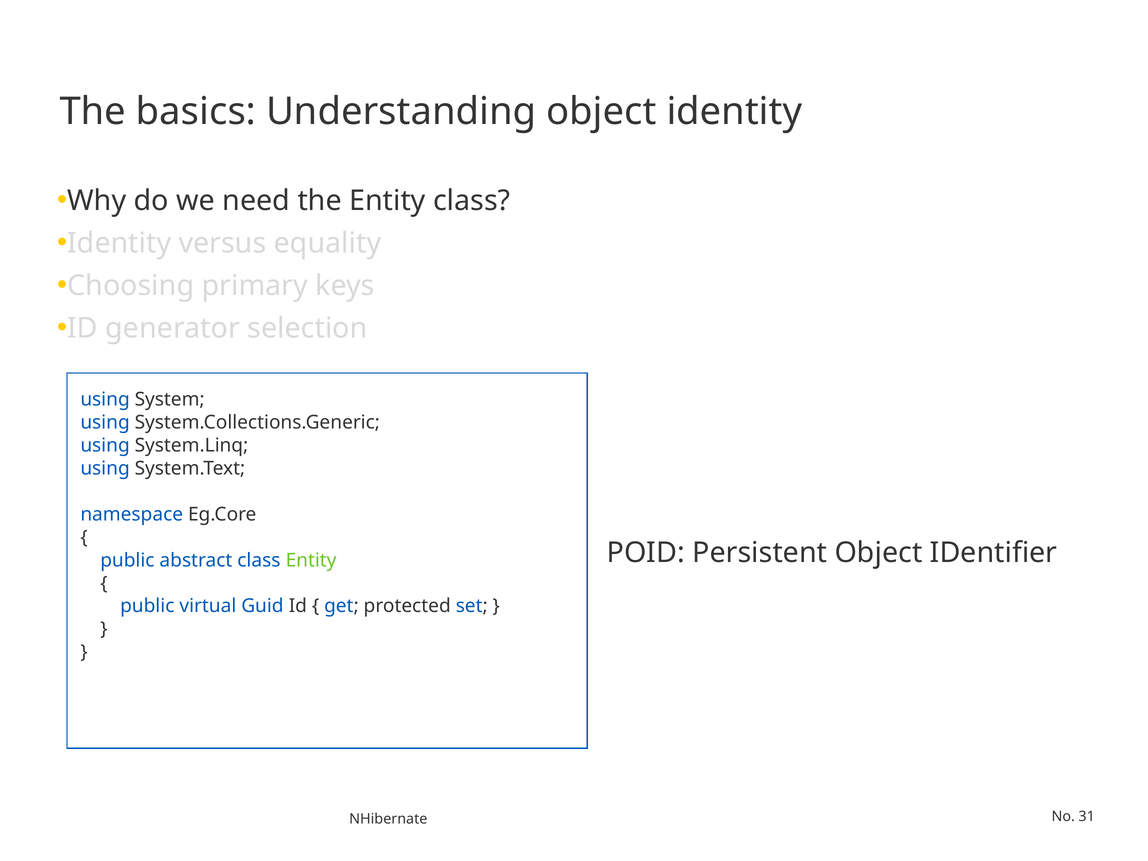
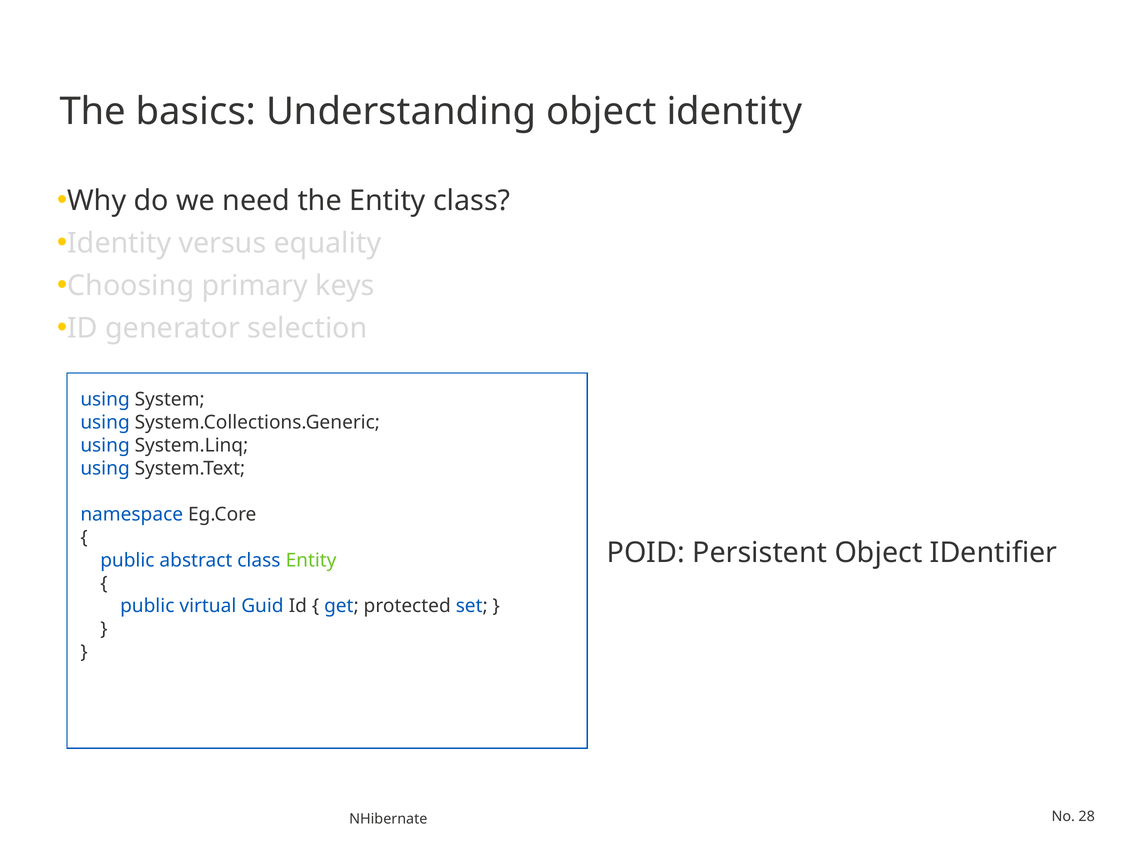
31: 31 -> 28
